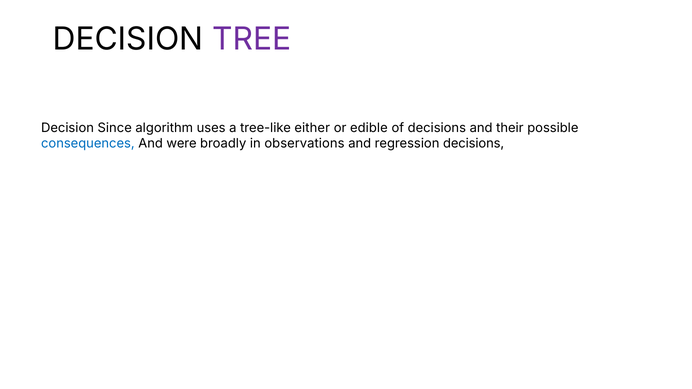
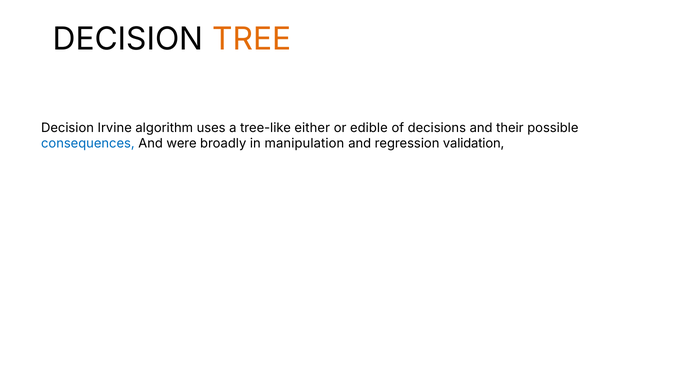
TREE colour: purple -> orange
Since: Since -> Irvine
observations: observations -> manipulation
regression decisions: decisions -> validation
